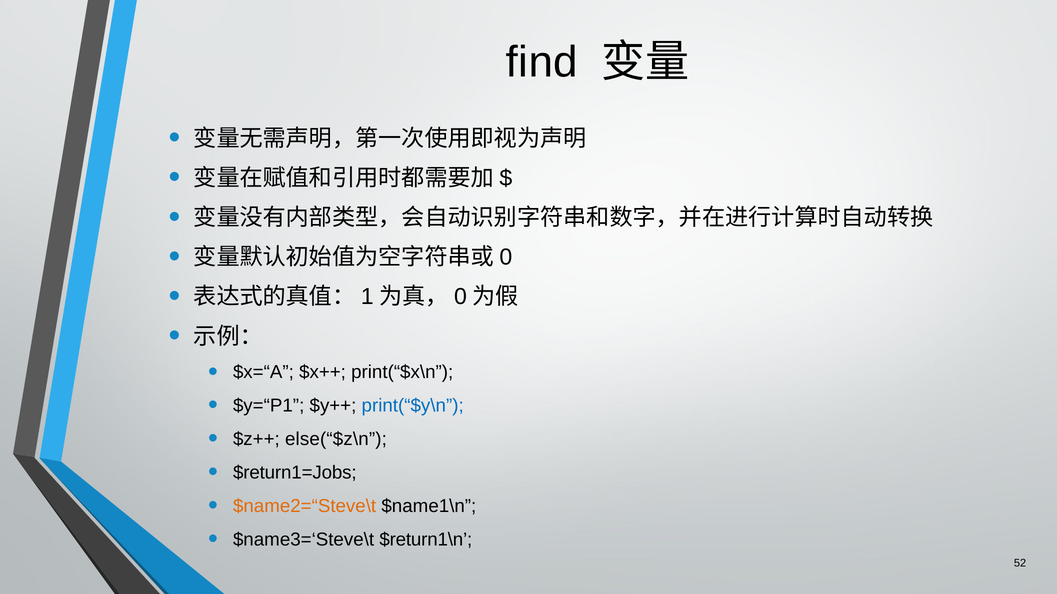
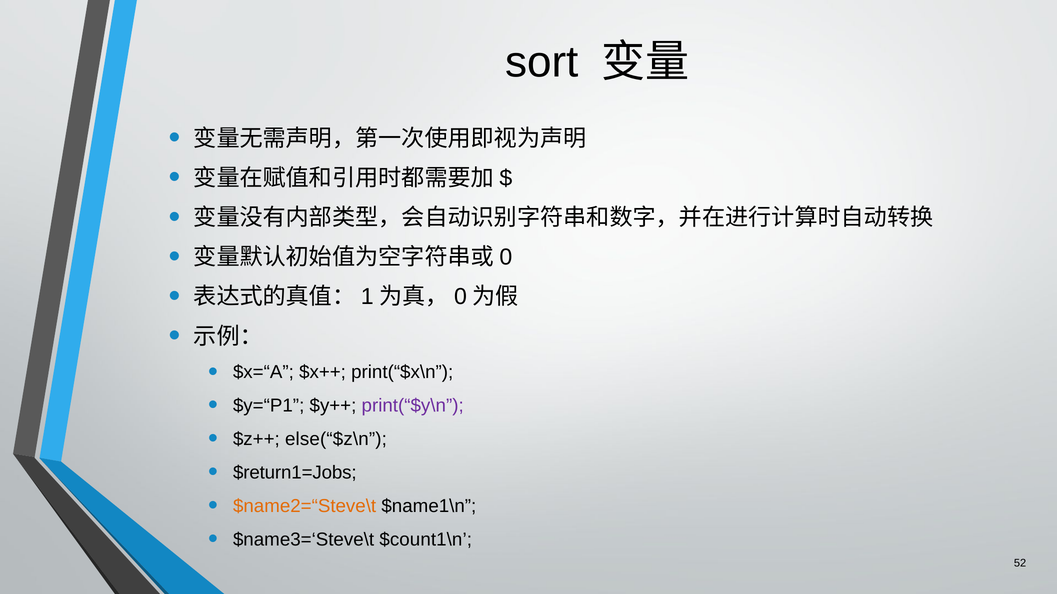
find: find -> sort
print(“$y\n colour: blue -> purple
$return1\n: $return1\n -> $count1\n
